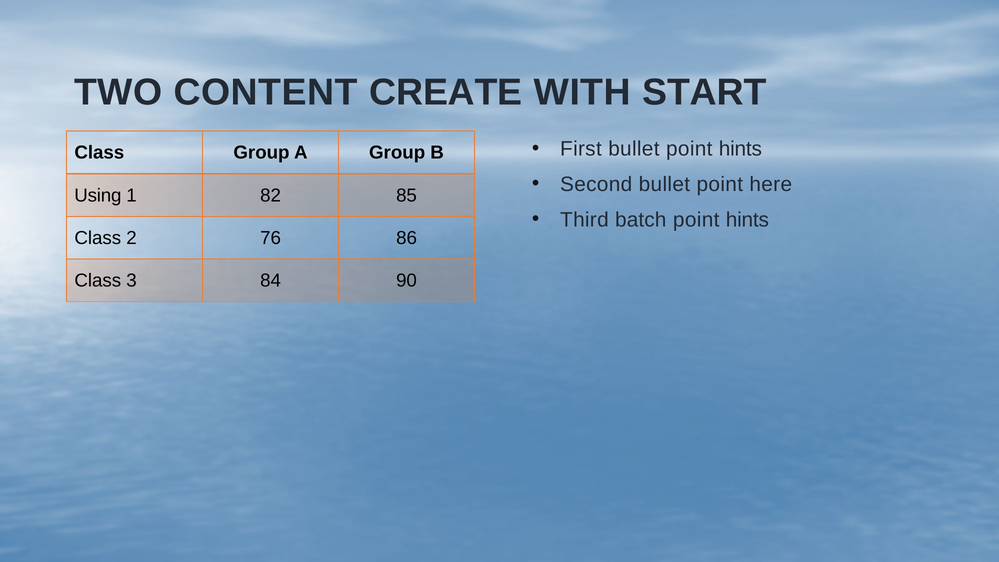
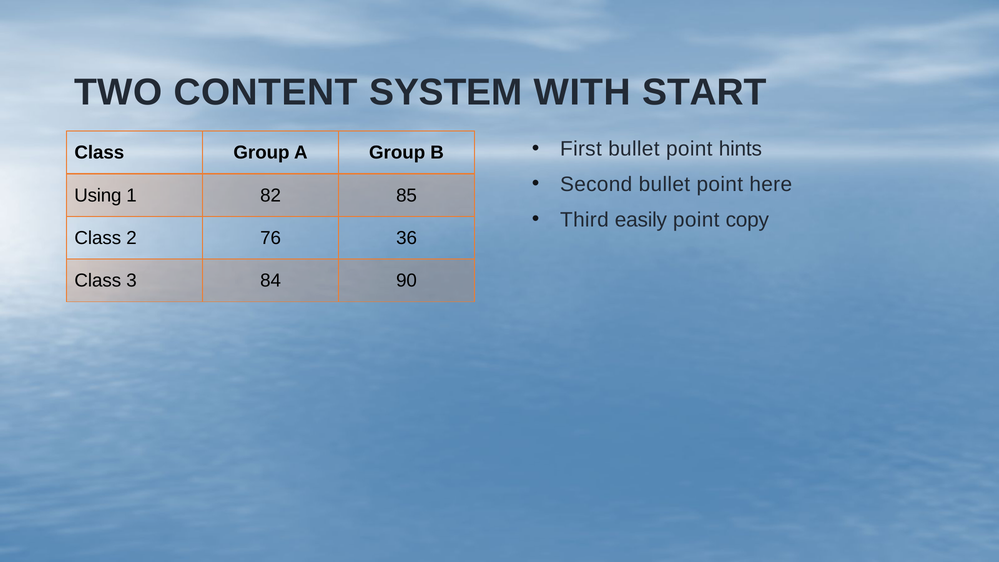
CREATE: CREATE -> SYSTEM
batch: batch -> easily
hints at (747, 220): hints -> copy
86: 86 -> 36
